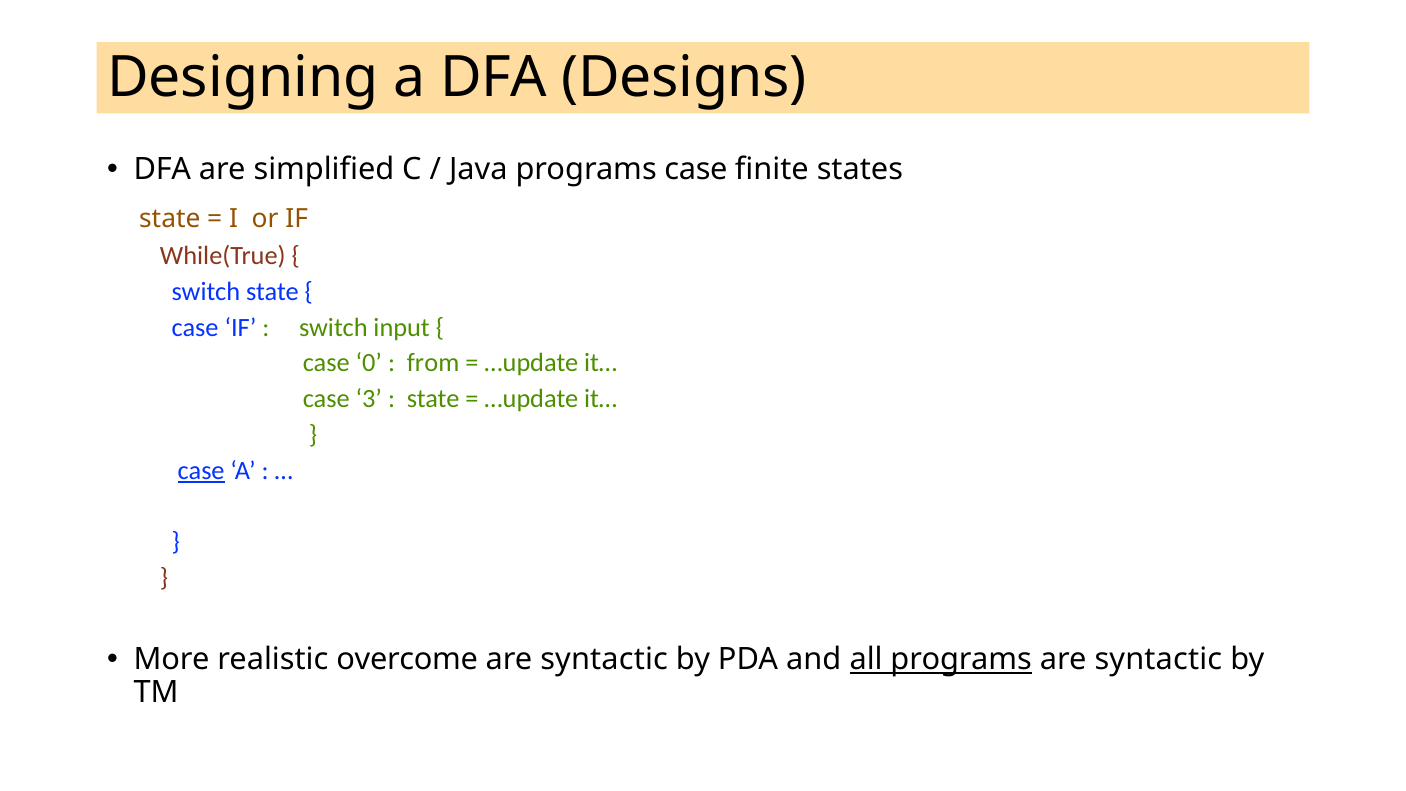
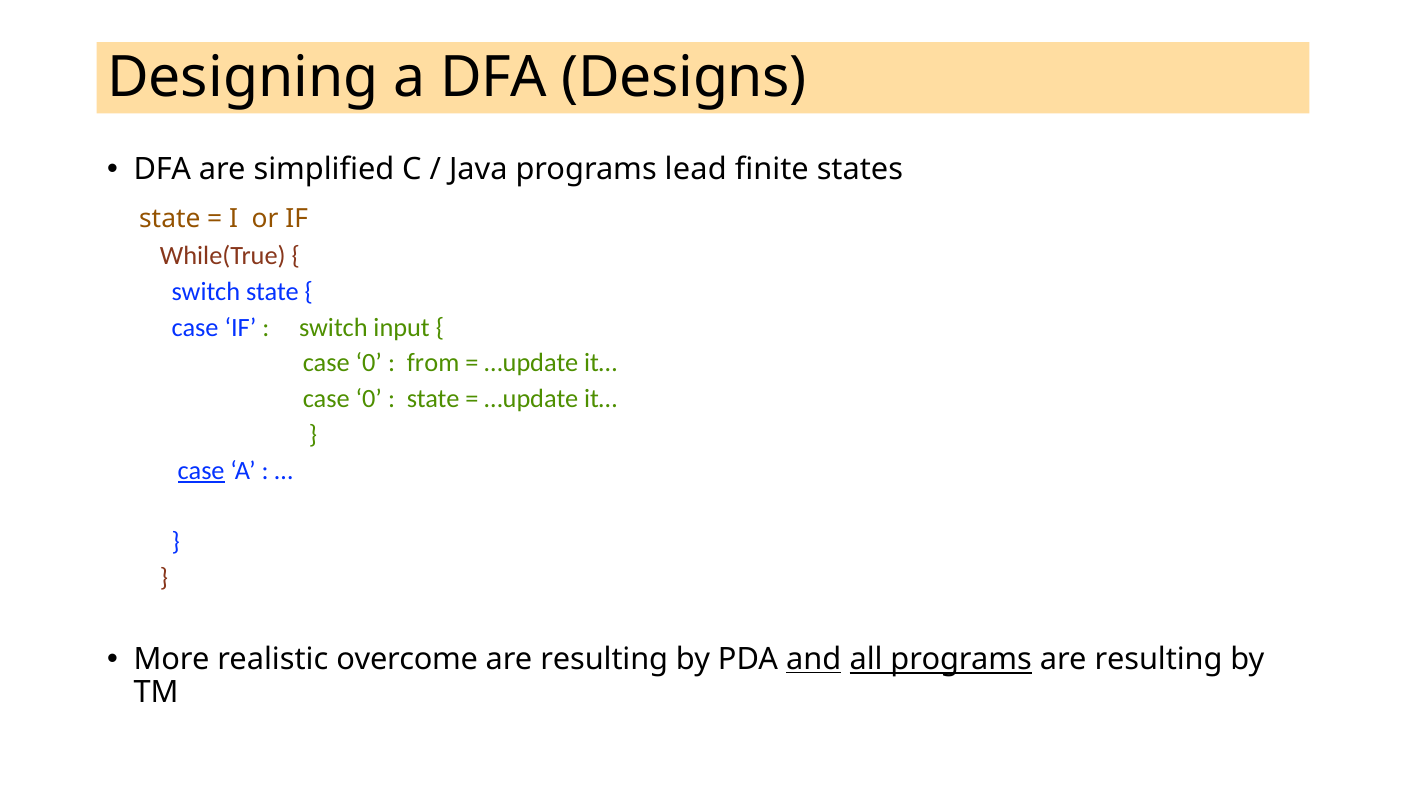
programs case: case -> lead
3 at (369, 399): 3 -> 0
syntactic at (604, 659): syntactic -> resulting
and underline: none -> present
programs are syntactic: syntactic -> resulting
